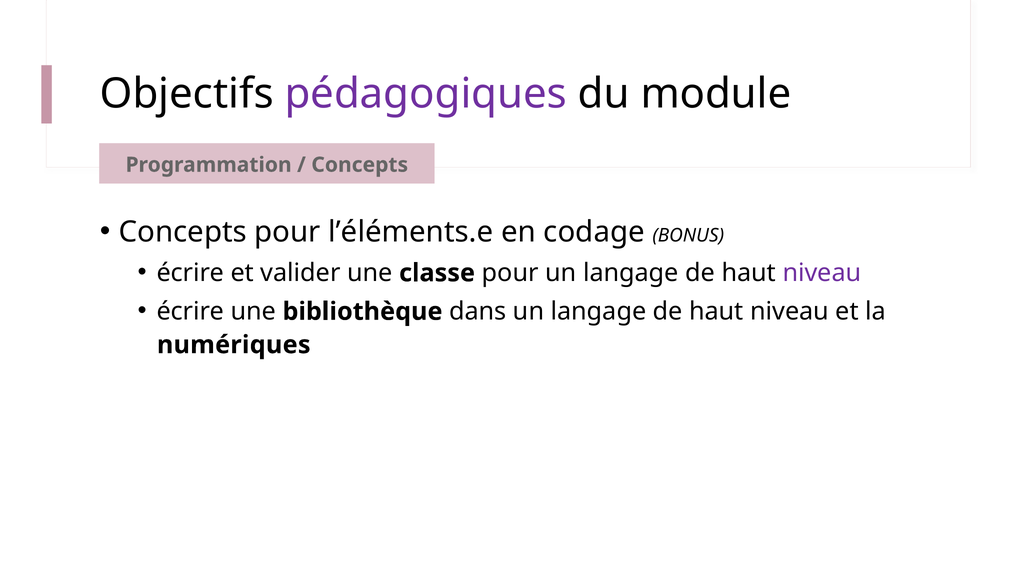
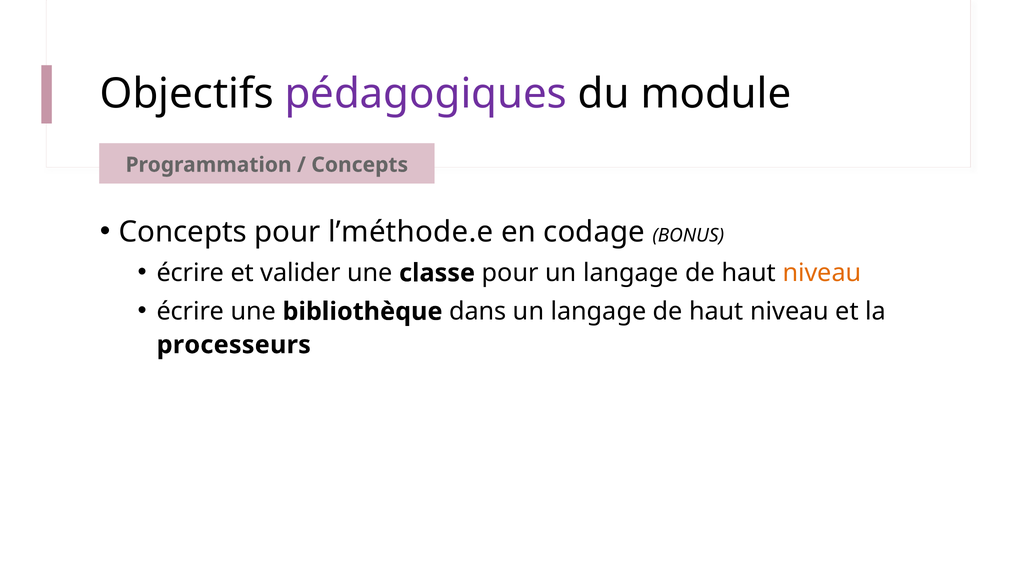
l’éléments.e: l’éléments.e -> l’méthode.e
niveau at (822, 273) colour: purple -> orange
numériques: numériques -> processeurs
